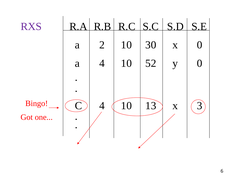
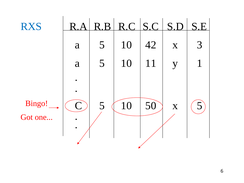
RXS colour: purple -> blue
2 at (102, 45): 2 -> 5
30: 30 -> 42
x 0: 0 -> 3
4 at (102, 63): 4 -> 5
52: 52 -> 11
y 0: 0 -> 1
C 4: 4 -> 5
13: 13 -> 50
x 3: 3 -> 5
